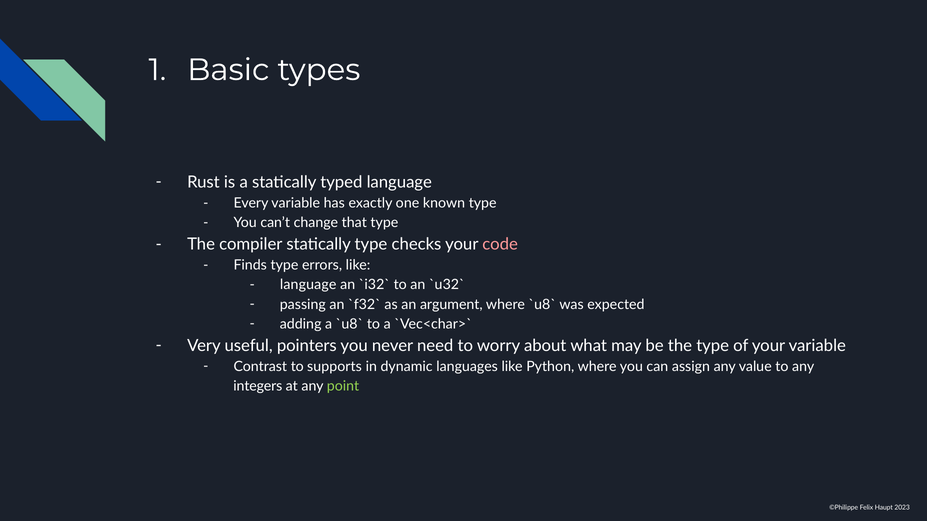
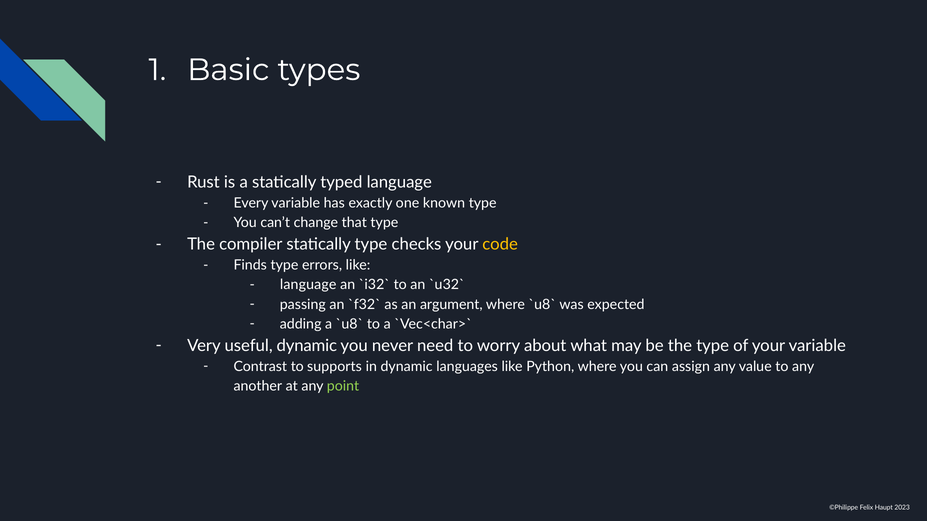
code colour: pink -> yellow
useful pointers: pointers -> dynamic
integers: integers -> another
